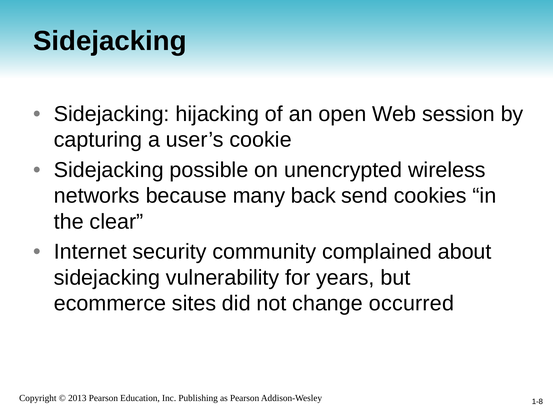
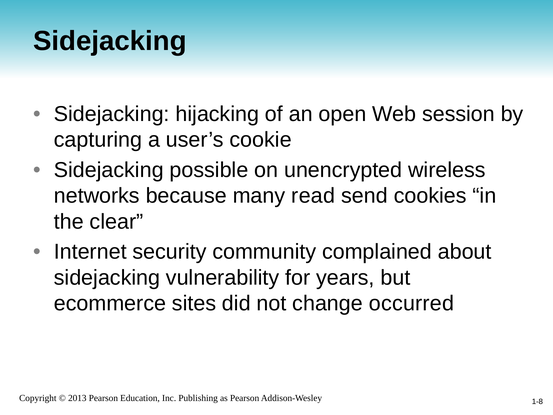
back: back -> read
